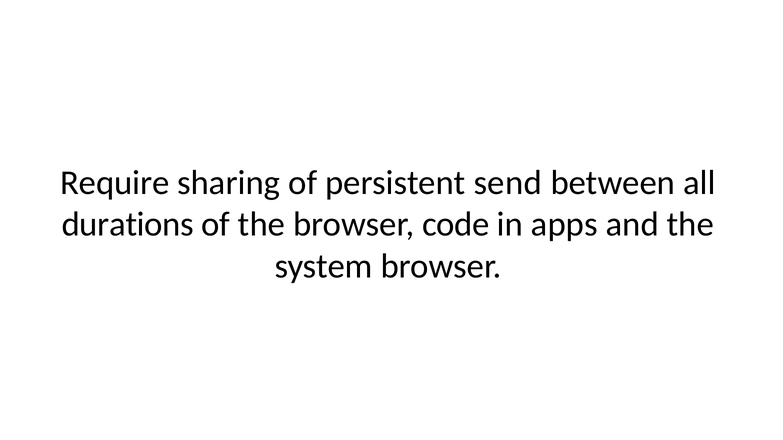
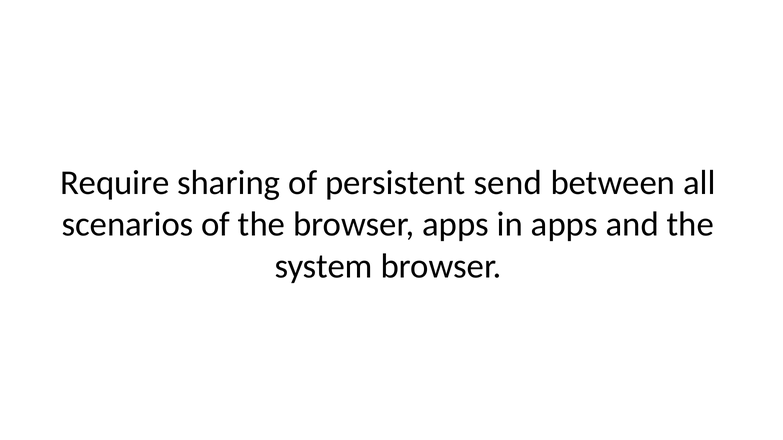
durations: durations -> scenarios
browser code: code -> apps
